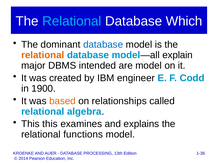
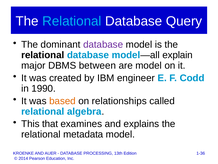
Which: Which -> Query
database at (103, 44) colour: blue -> purple
relational at (43, 55) colour: orange -> black
intended: intended -> between
1900: 1900 -> 1990
This this: this -> that
functions: functions -> metadata
